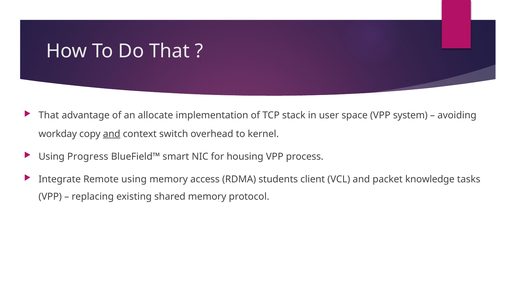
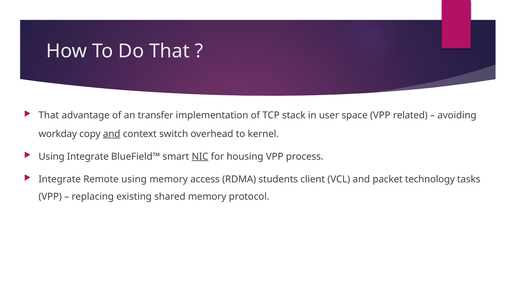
allocate: allocate -> transfer
system: system -> related
Using Progress: Progress -> Integrate
NIC underline: none -> present
knowledge: knowledge -> technology
